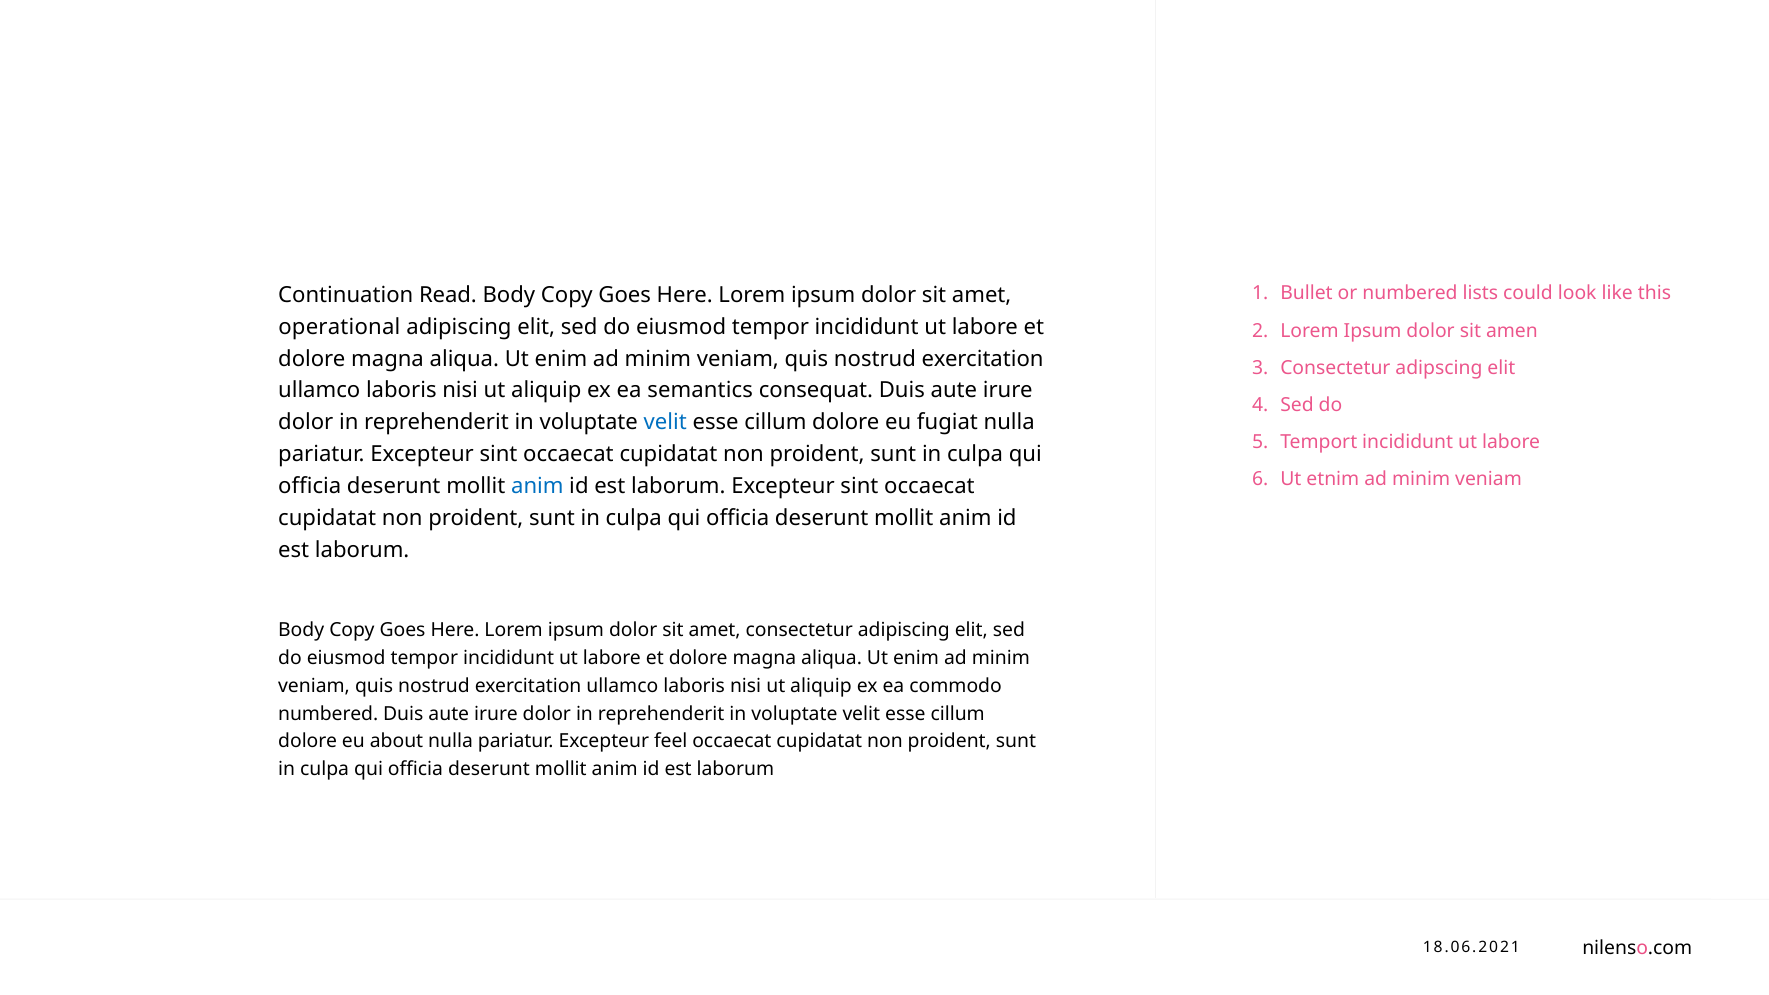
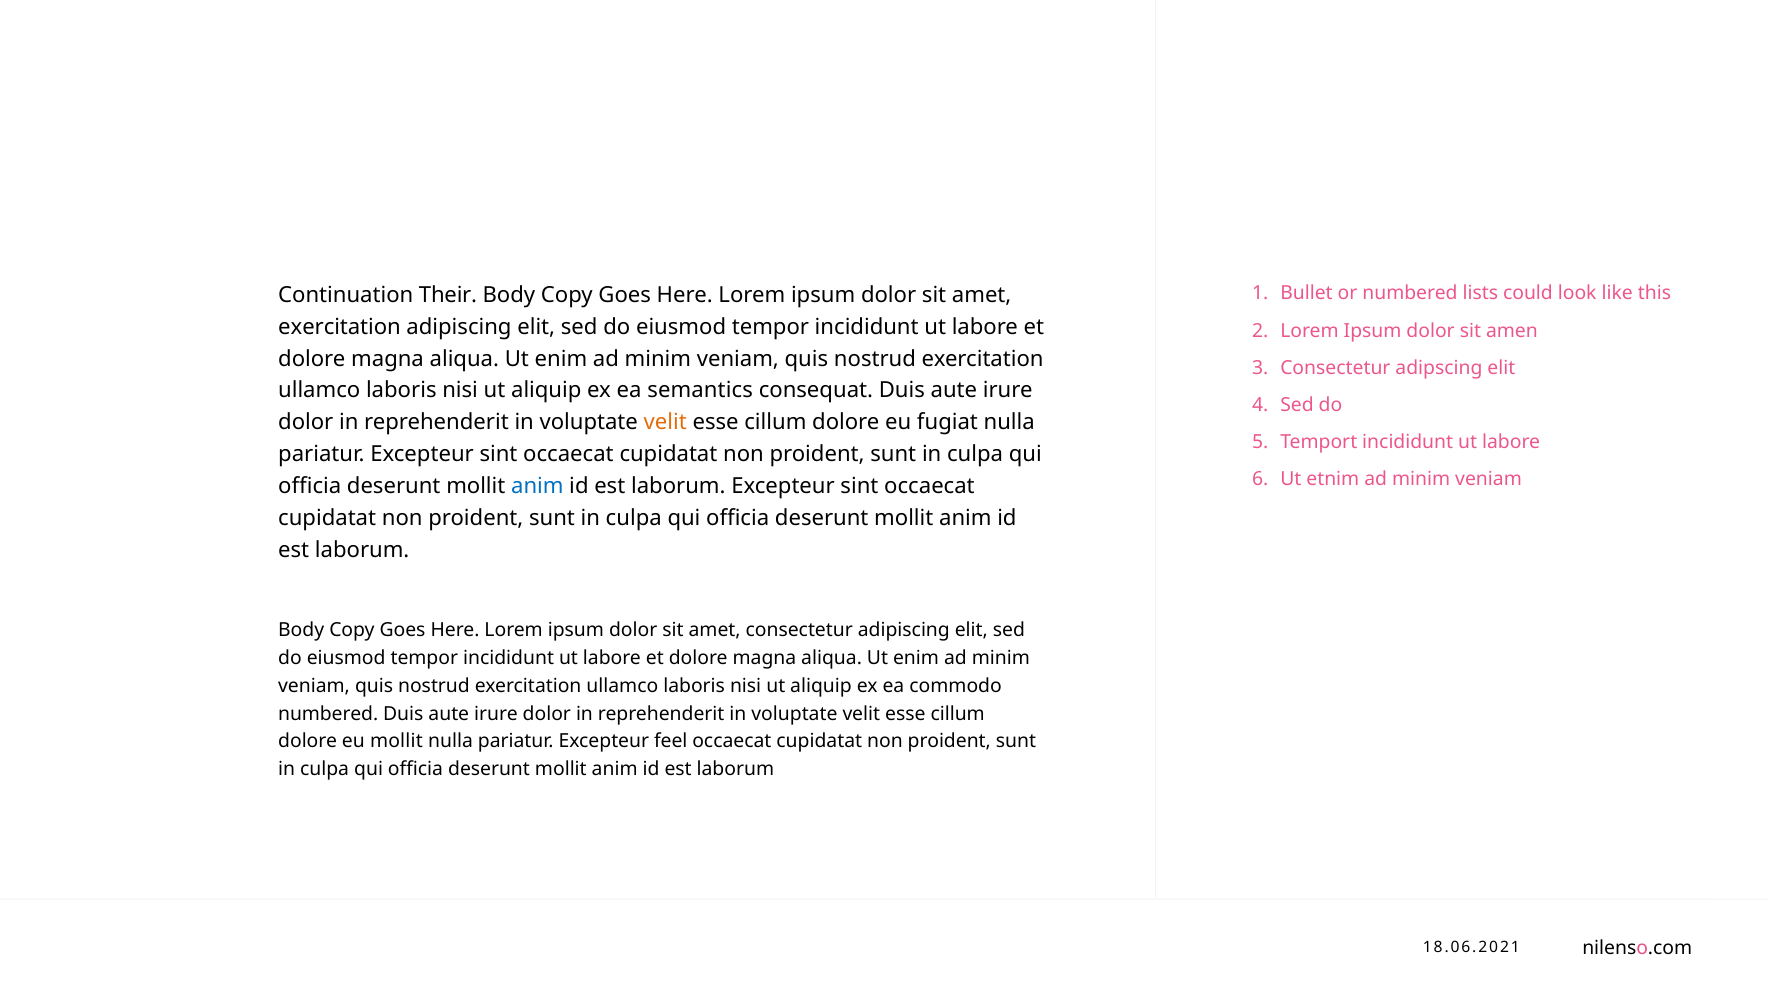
Read: Read -> Their
operational at (339, 327): operational -> exercitation
velit at (665, 422) colour: blue -> orange
eu about: about -> mollit
